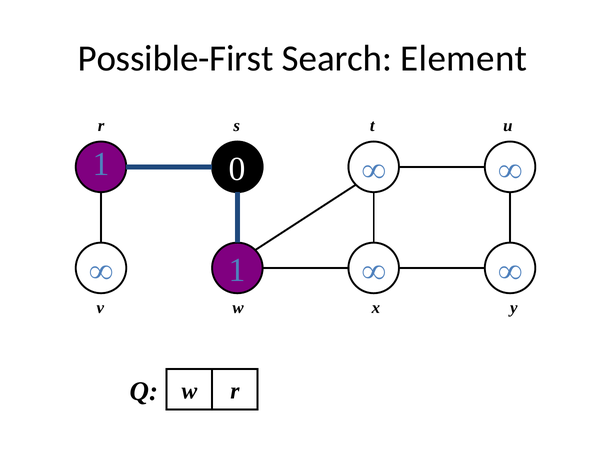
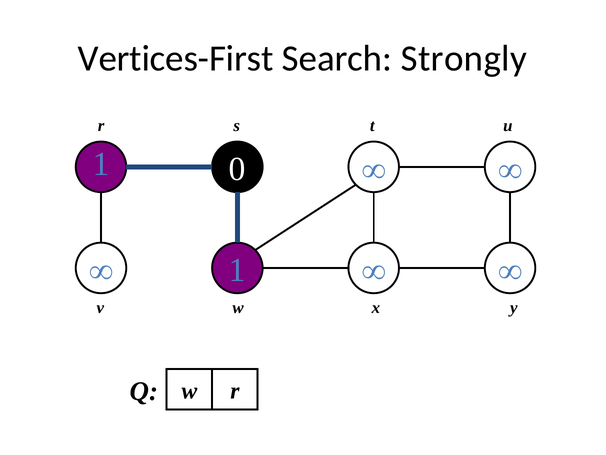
Possible-First: Possible-First -> Vertices-First
Element: Element -> Strongly
